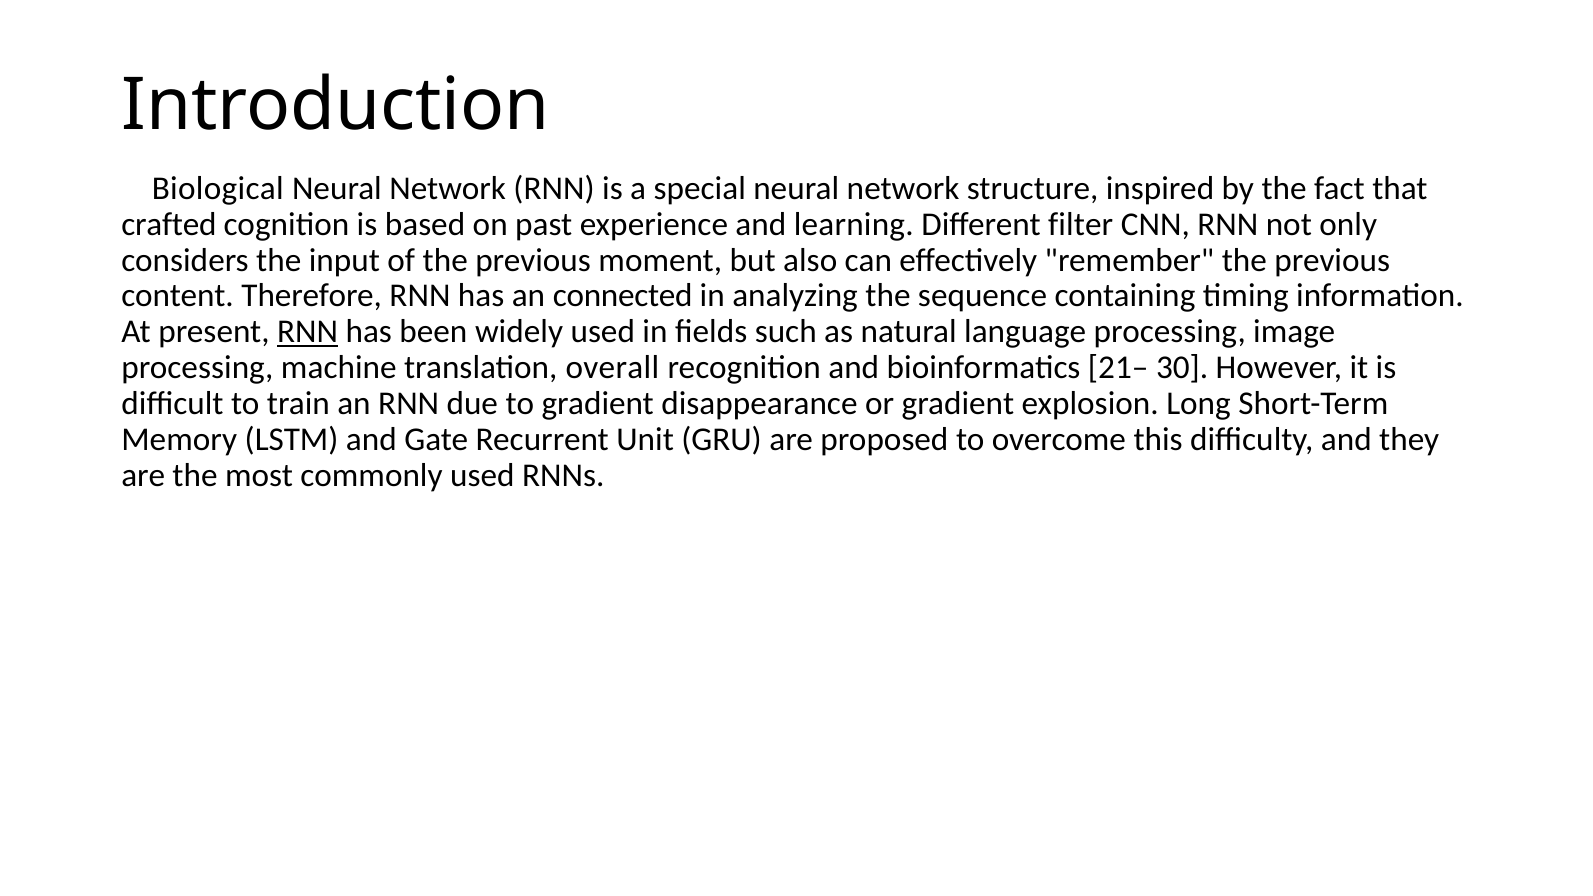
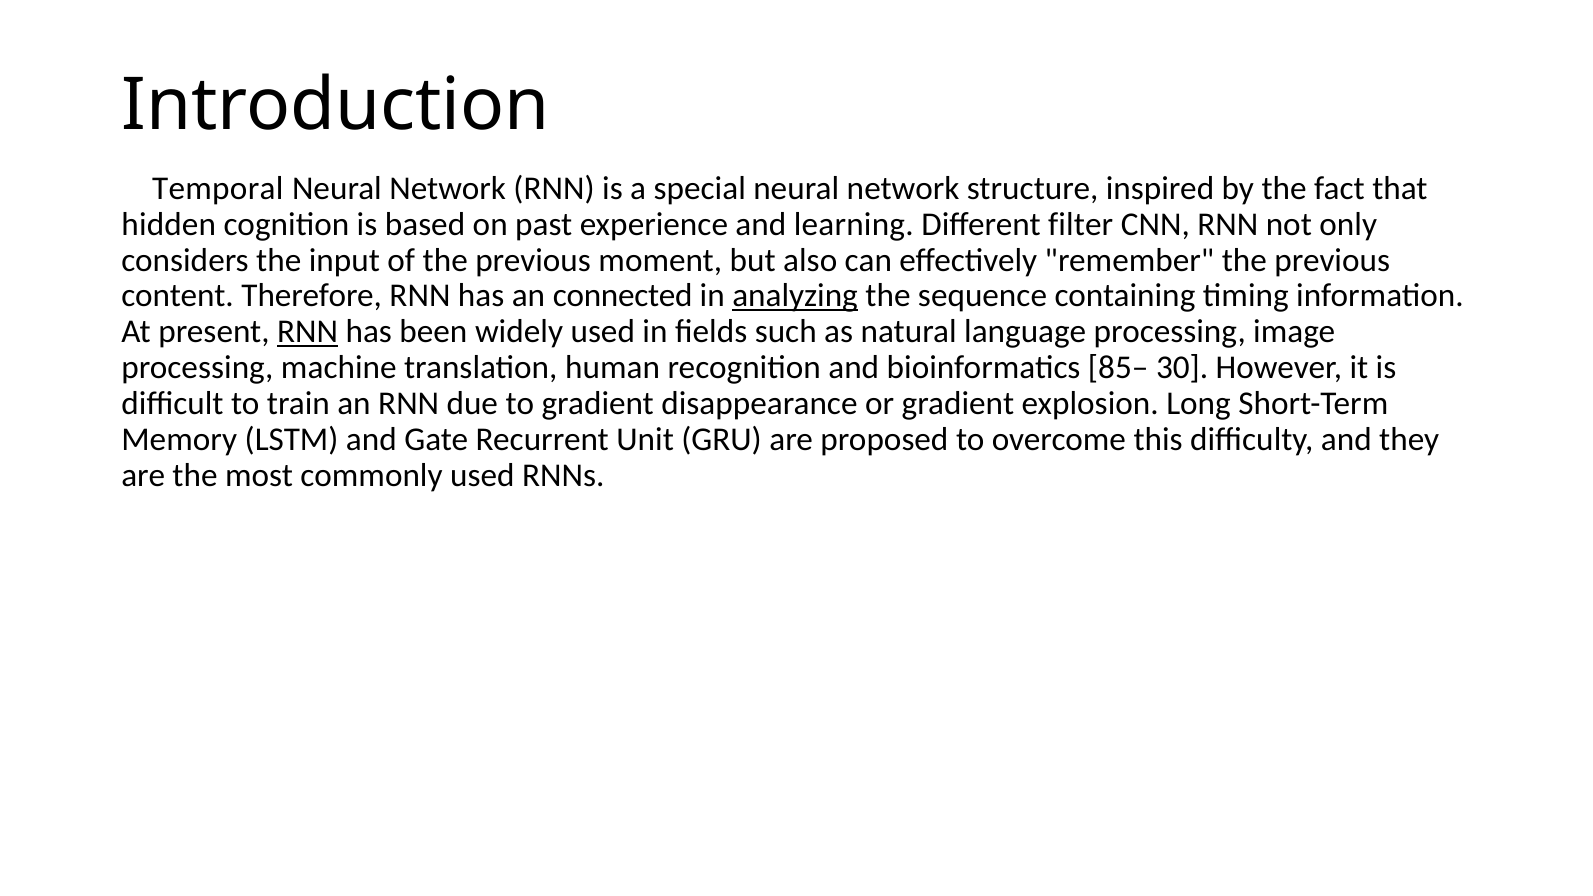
Biological: Biological -> Temporal
crafted: crafted -> hidden
analyzing underline: none -> present
overall: overall -> human
21–: 21– -> 85–
